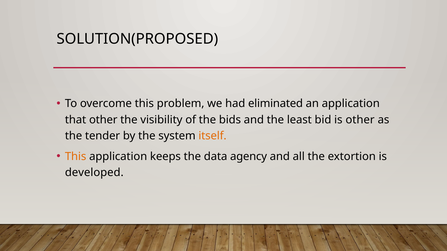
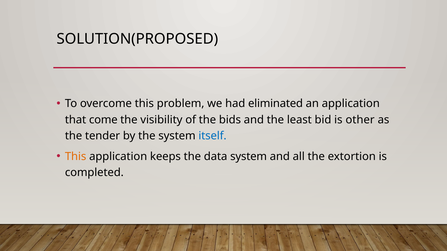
that other: other -> come
itself colour: orange -> blue
data agency: agency -> system
developed: developed -> completed
